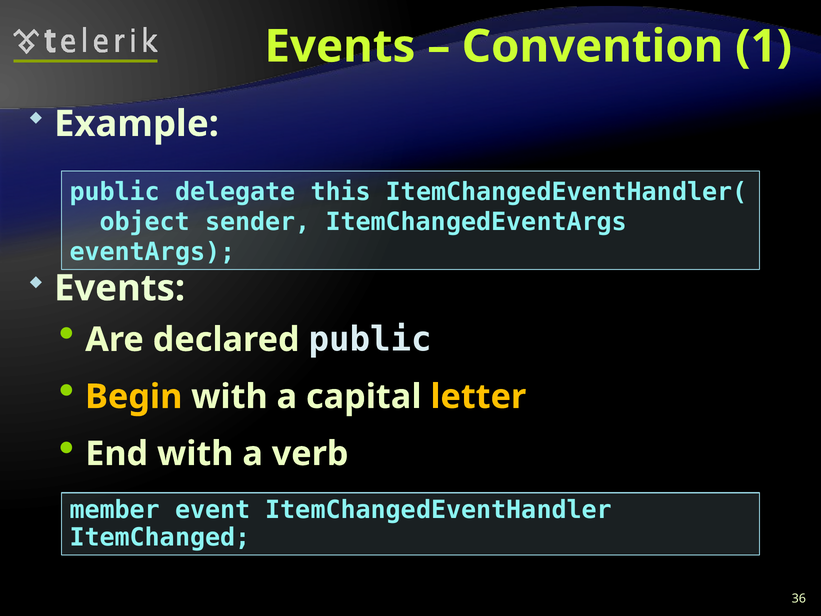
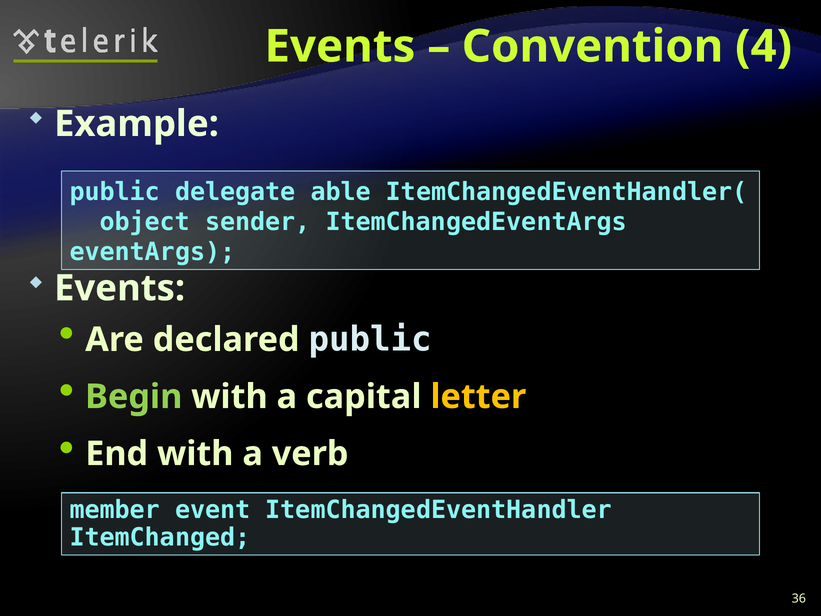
1: 1 -> 4
this: this -> able
Begin colour: yellow -> light green
